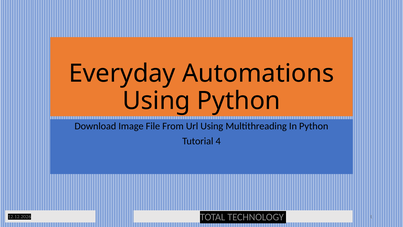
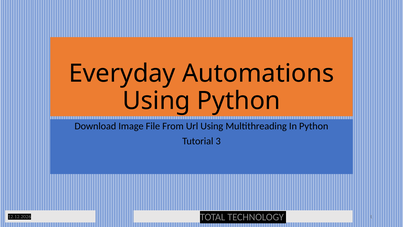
4: 4 -> 3
